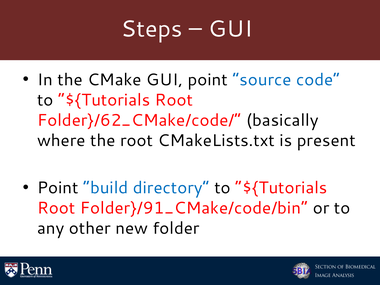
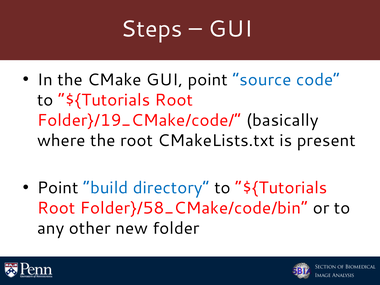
Folder}/62_CMake/code/: Folder}/62_CMake/code/ -> Folder}/19_CMake/code/
Folder}/91_CMake/code/bin: Folder}/91_CMake/code/bin -> Folder}/58_CMake/code/bin
